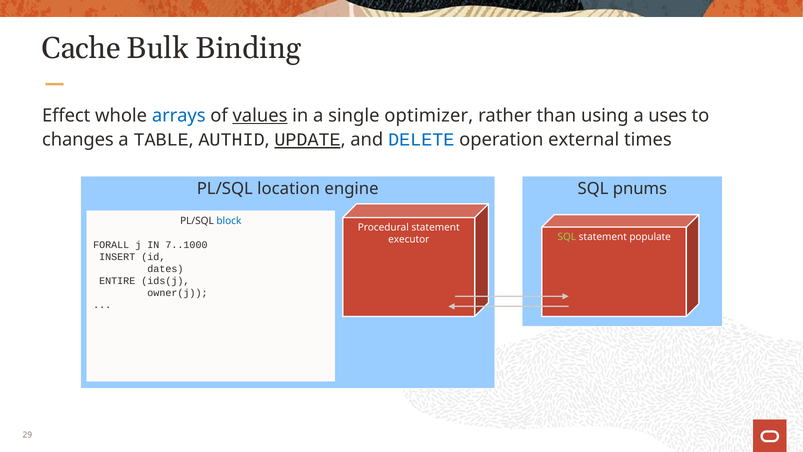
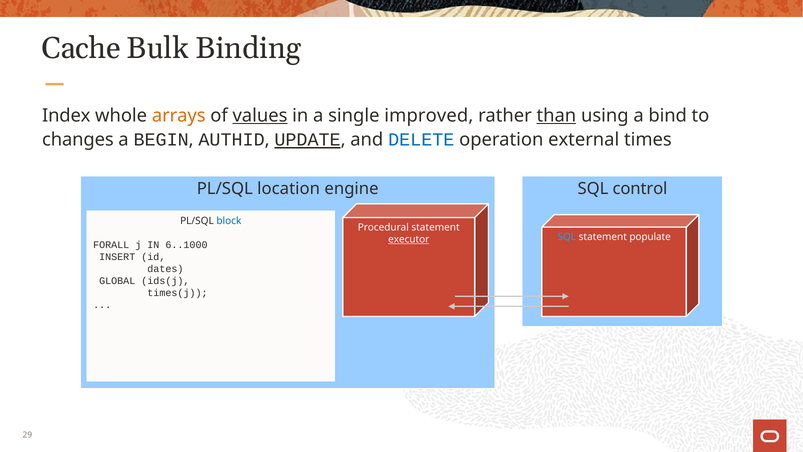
Effect: Effect -> Index
arrays colour: blue -> orange
optimizer: optimizer -> improved
than underline: none -> present
uses: uses -> bind
TABLE: TABLE -> BEGIN
pnums: pnums -> control
SQL at (567, 237) colour: light green -> light blue
executor underline: none -> present
7..1000: 7..1000 -> 6..1000
ENTIRE: ENTIRE -> GLOBAL
owner(j: owner(j -> times(j
